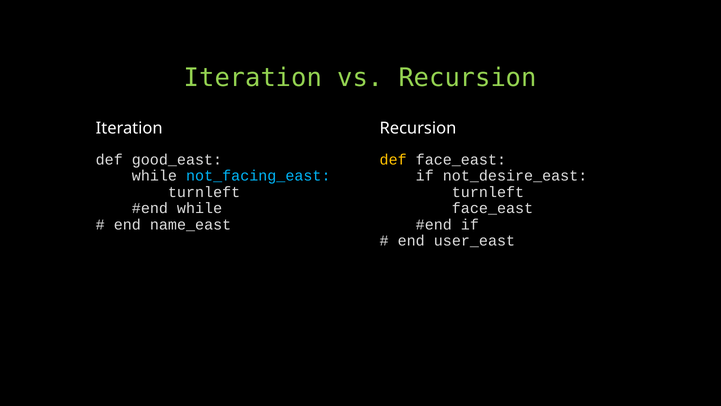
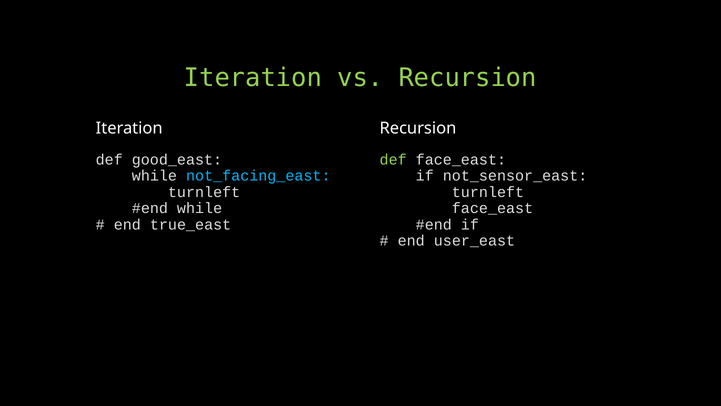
def at (393, 159) colour: yellow -> light green
not_desire_east: not_desire_east -> not_sensor_east
name_east: name_east -> true_east
